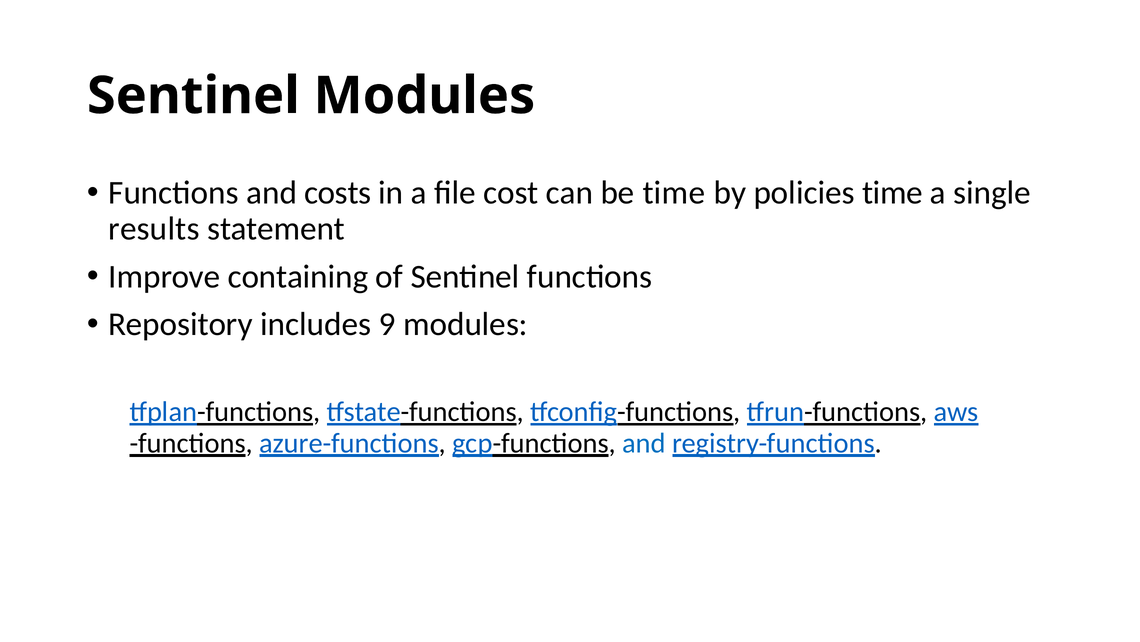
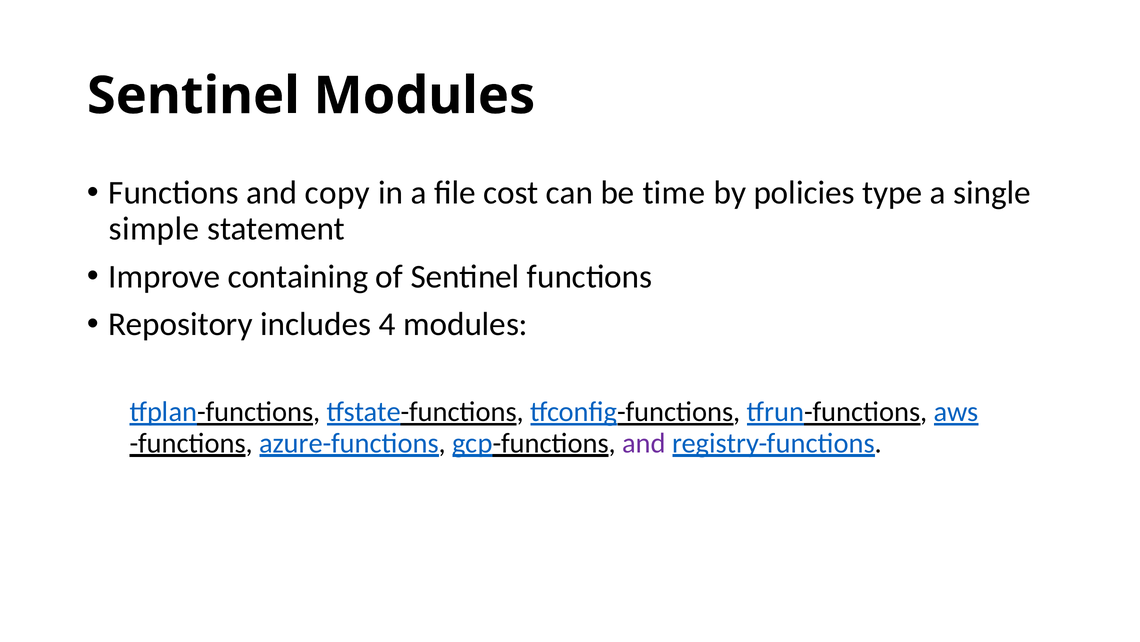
costs: costs -> copy
policies time: time -> type
results: results -> simple
9: 9 -> 4
and at (644, 443) colour: blue -> purple
